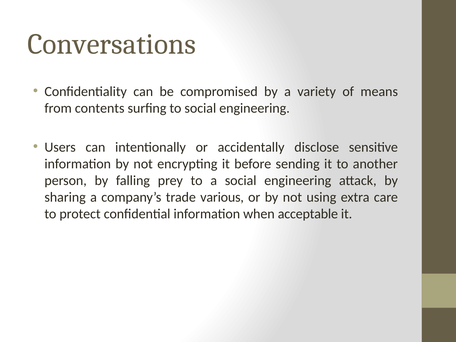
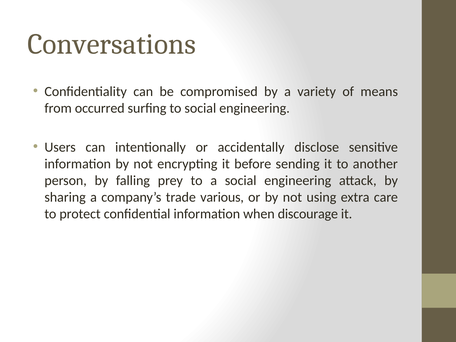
contents: contents -> occurred
acceptable: acceptable -> discourage
